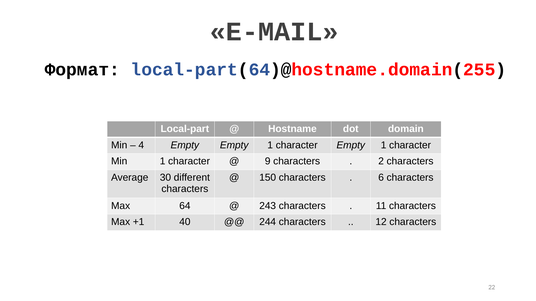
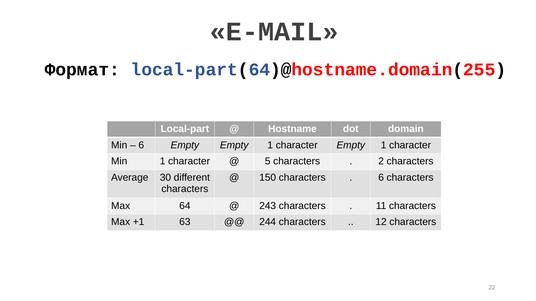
4 at (141, 145): 4 -> 6
9: 9 -> 5
40: 40 -> 63
